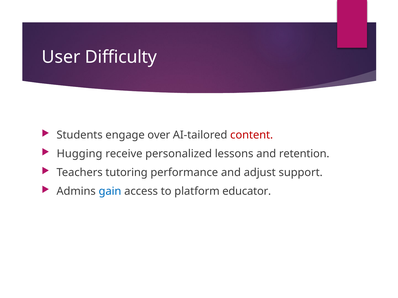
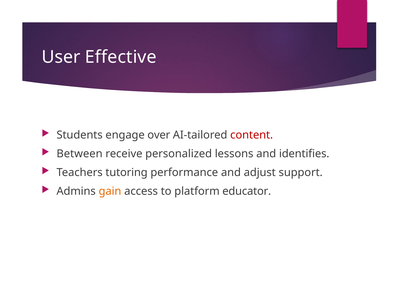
Difficulty: Difficulty -> Effective
Hugging: Hugging -> Between
retention: retention -> identifies
gain colour: blue -> orange
